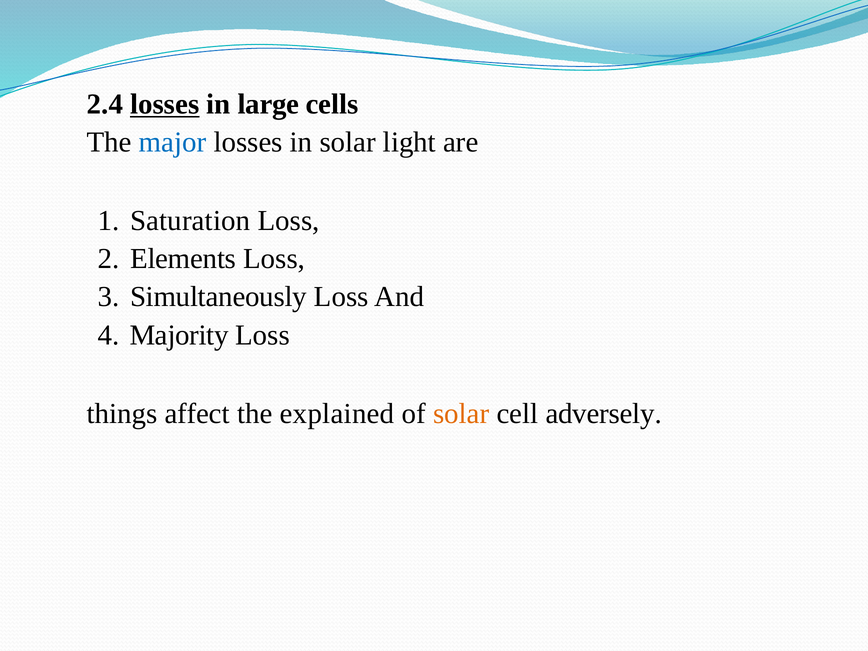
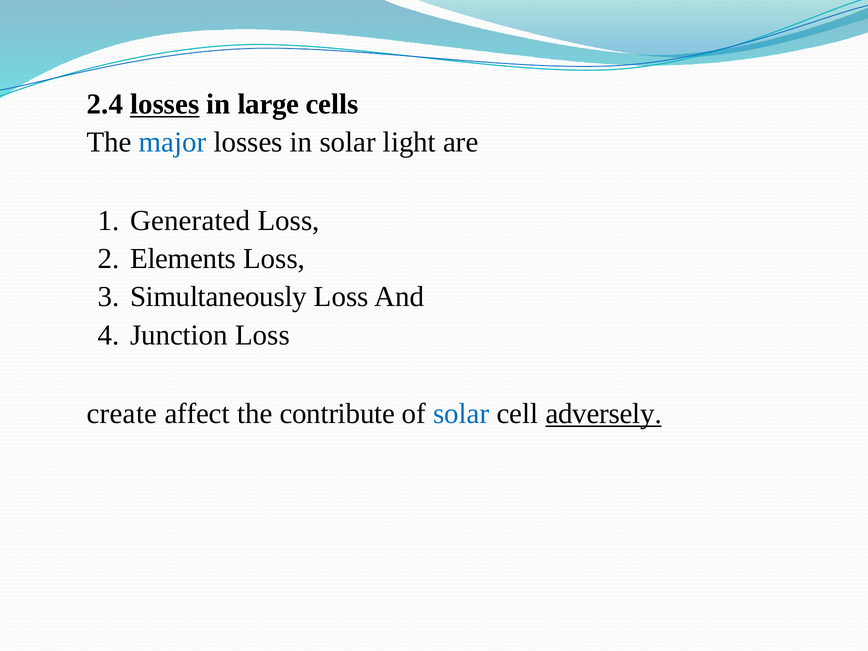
Saturation: Saturation -> Generated
Majority: Majority -> Junction
things: things -> create
explained: explained -> contribute
solar at (461, 414) colour: orange -> blue
adversely underline: none -> present
